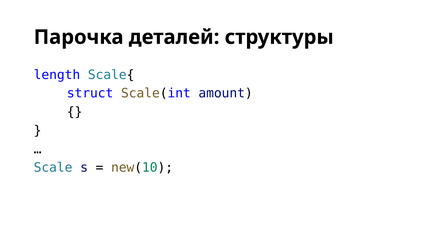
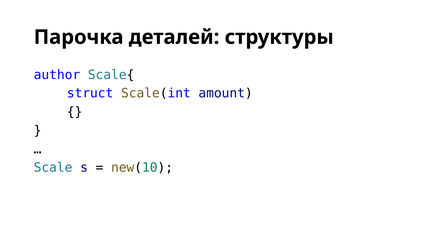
length: length -> author
